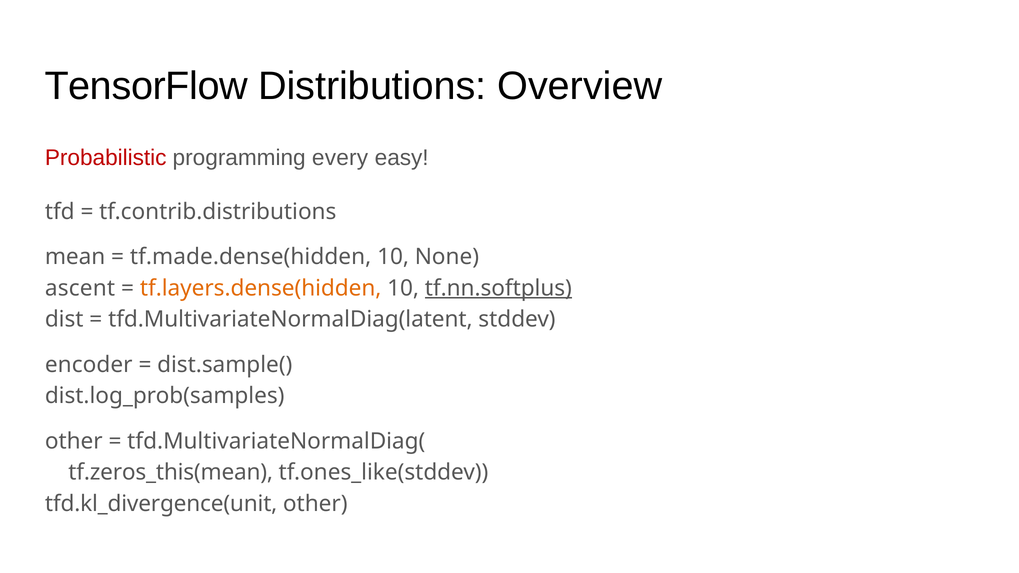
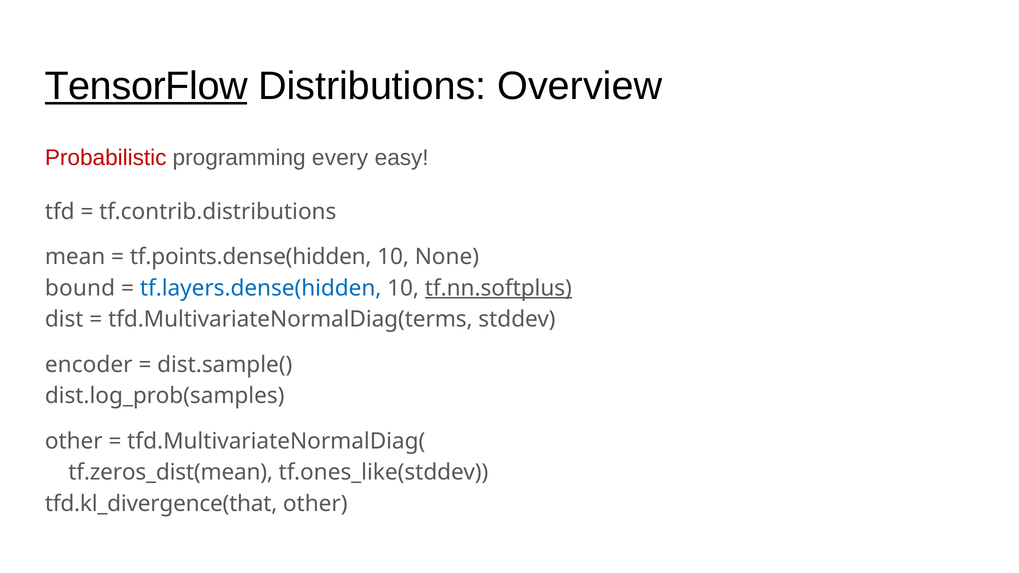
TensorFlow underline: none -> present
tf.made.dense(hidden: tf.made.dense(hidden -> tf.points.dense(hidden
ascent: ascent -> bound
tf.layers.dense(hidden colour: orange -> blue
tfd.MultivariateNormalDiag(latent: tfd.MultivariateNormalDiag(latent -> tfd.MultivariateNormalDiag(terms
tf.zeros_this(mean: tf.zeros_this(mean -> tf.zeros_dist(mean
tfd.kl_divergence(unit: tfd.kl_divergence(unit -> tfd.kl_divergence(that
